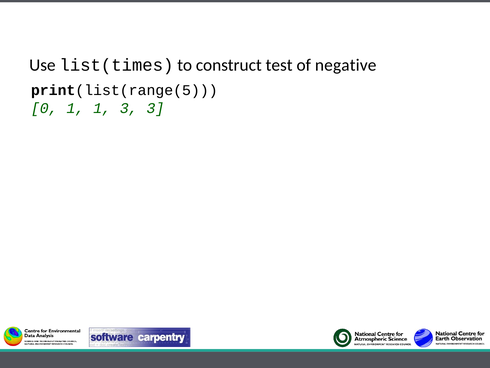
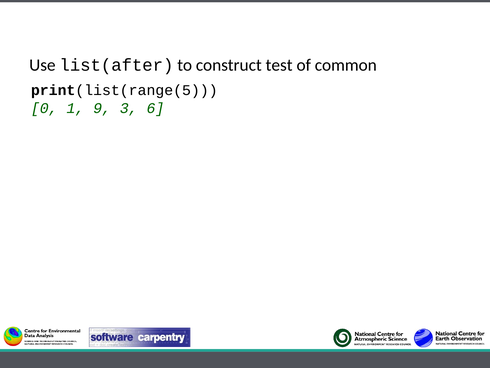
list(times: list(times -> list(after
negative: negative -> common
1 1: 1 -> 9
3 3: 3 -> 6
